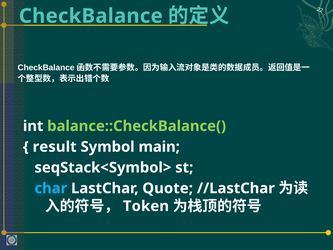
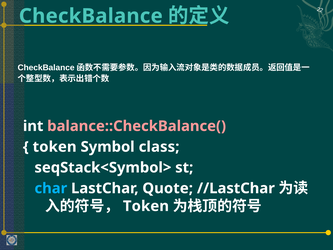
balance::CheckBalance( colour: light green -> pink
result at (55, 147): result -> token
main: main -> class
